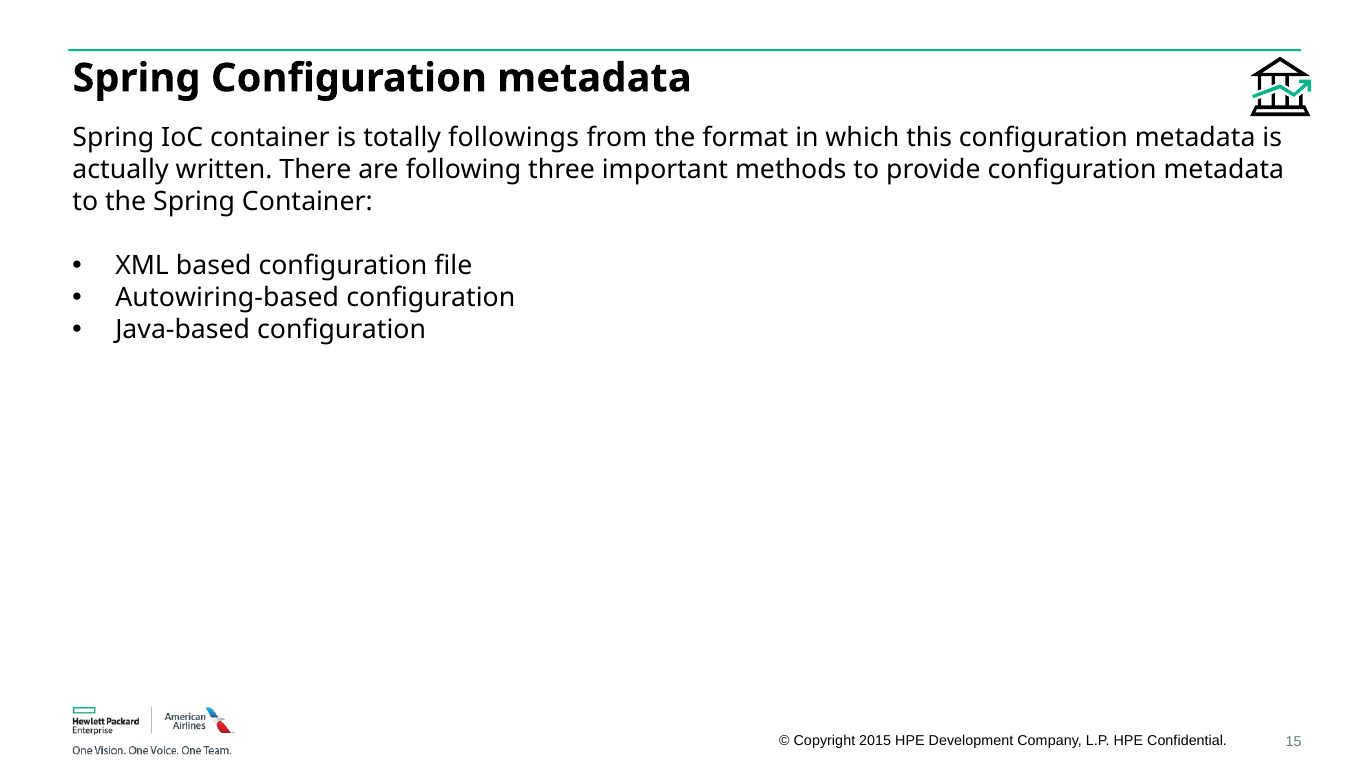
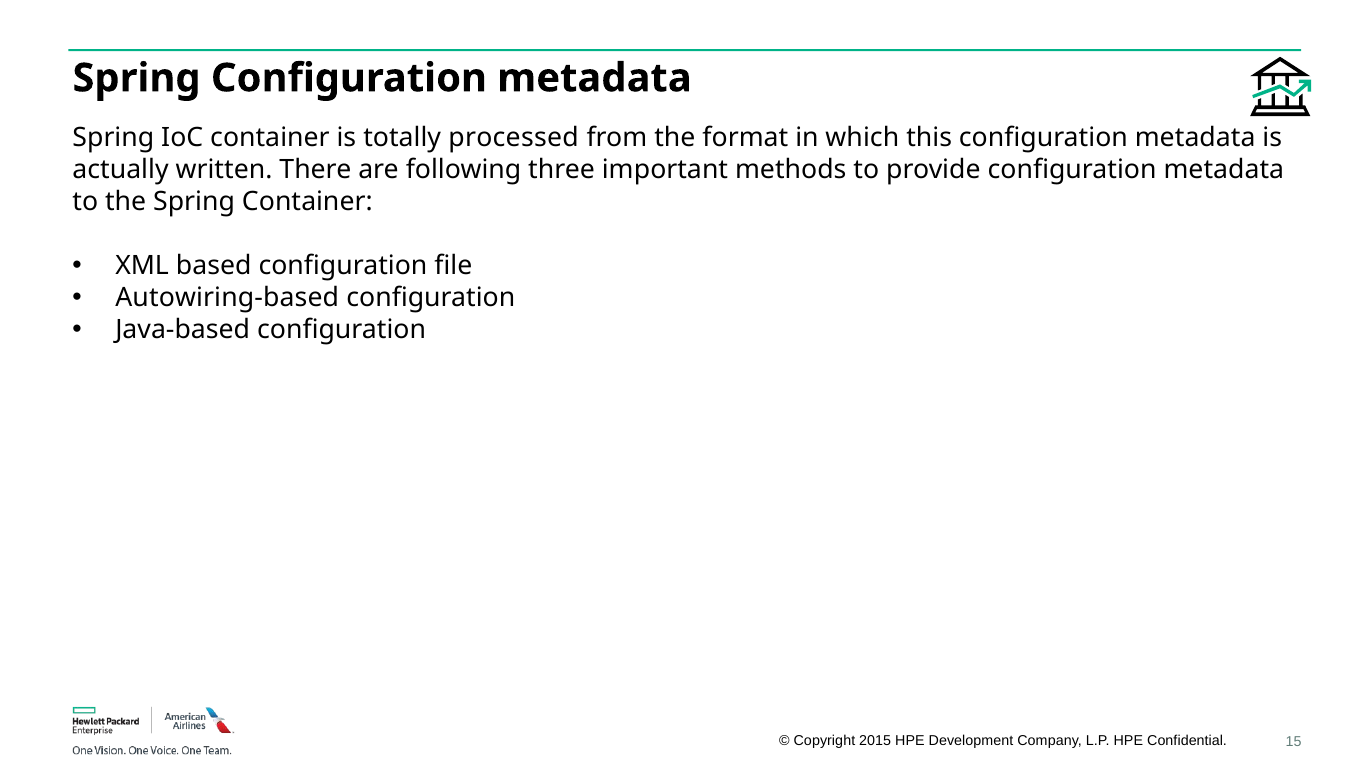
followings: followings -> processed
